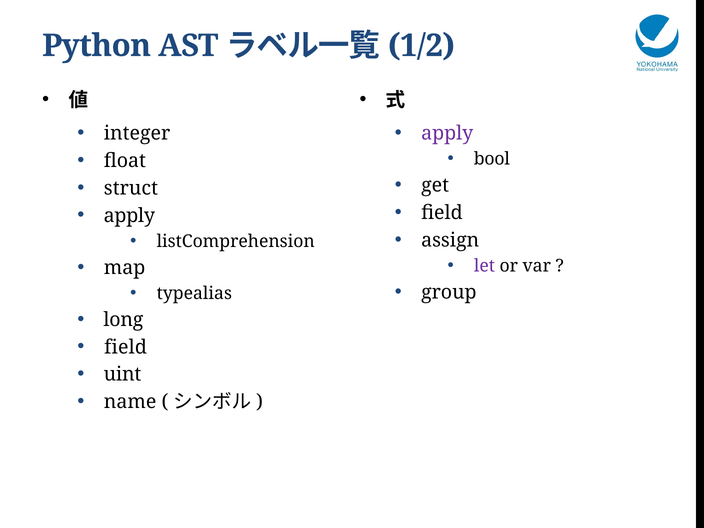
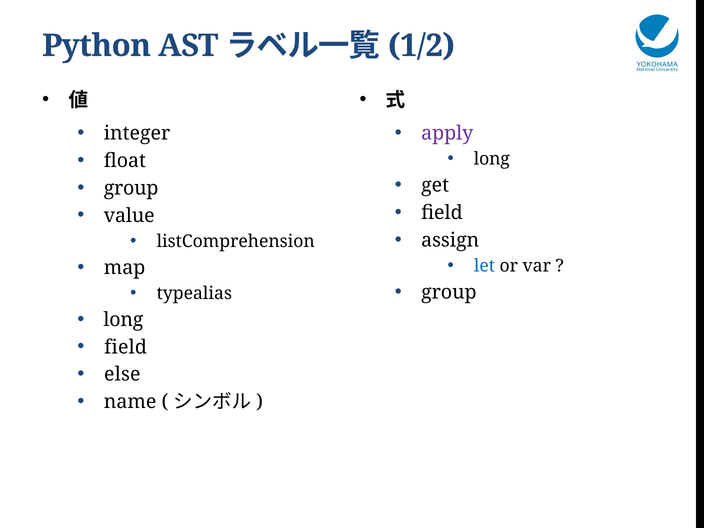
bool at (492, 159): bool -> long
struct at (131, 188): struct -> group
apply at (129, 216): apply -> value
let colour: purple -> blue
uint: uint -> else
